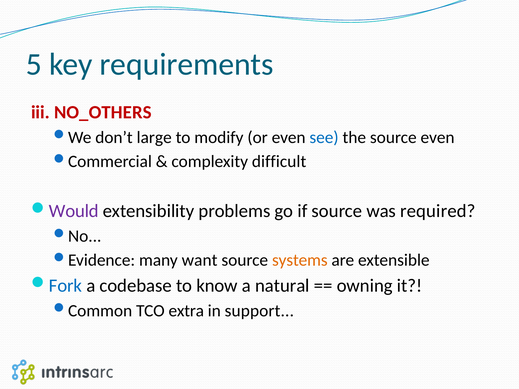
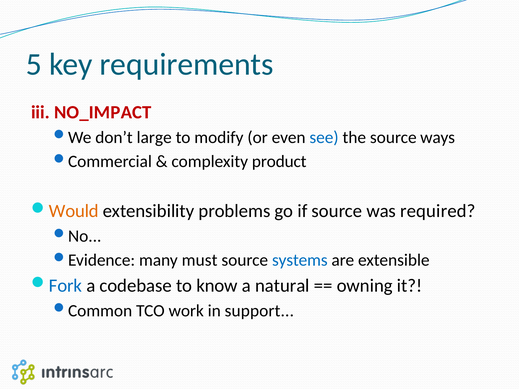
NO_OTHERS: NO_OTHERS -> NO_IMPACT
source even: even -> ways
difficult: difficult -> product
Would colour: purple -> orange
want: want -> must
systems colour: orange -> blue
extra: extra -> work
